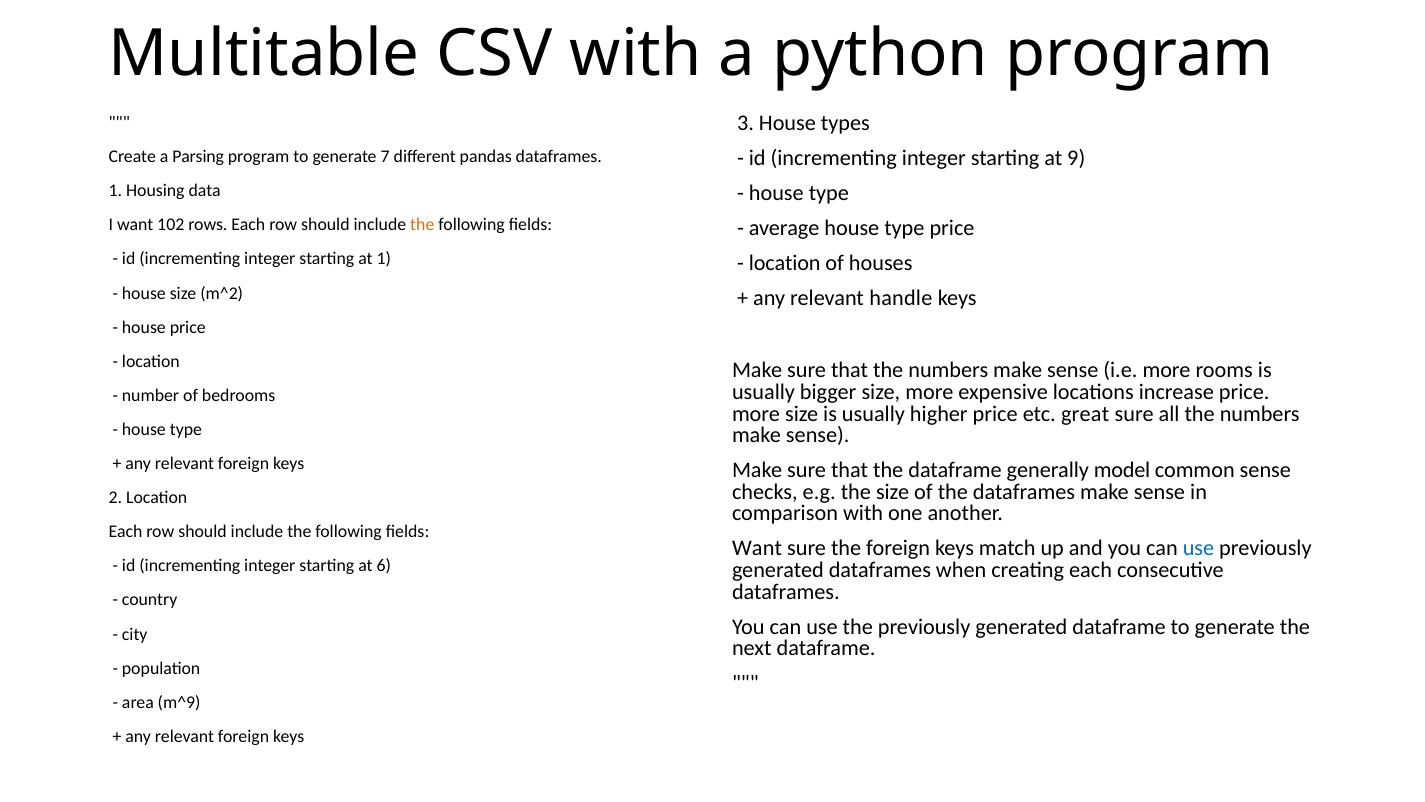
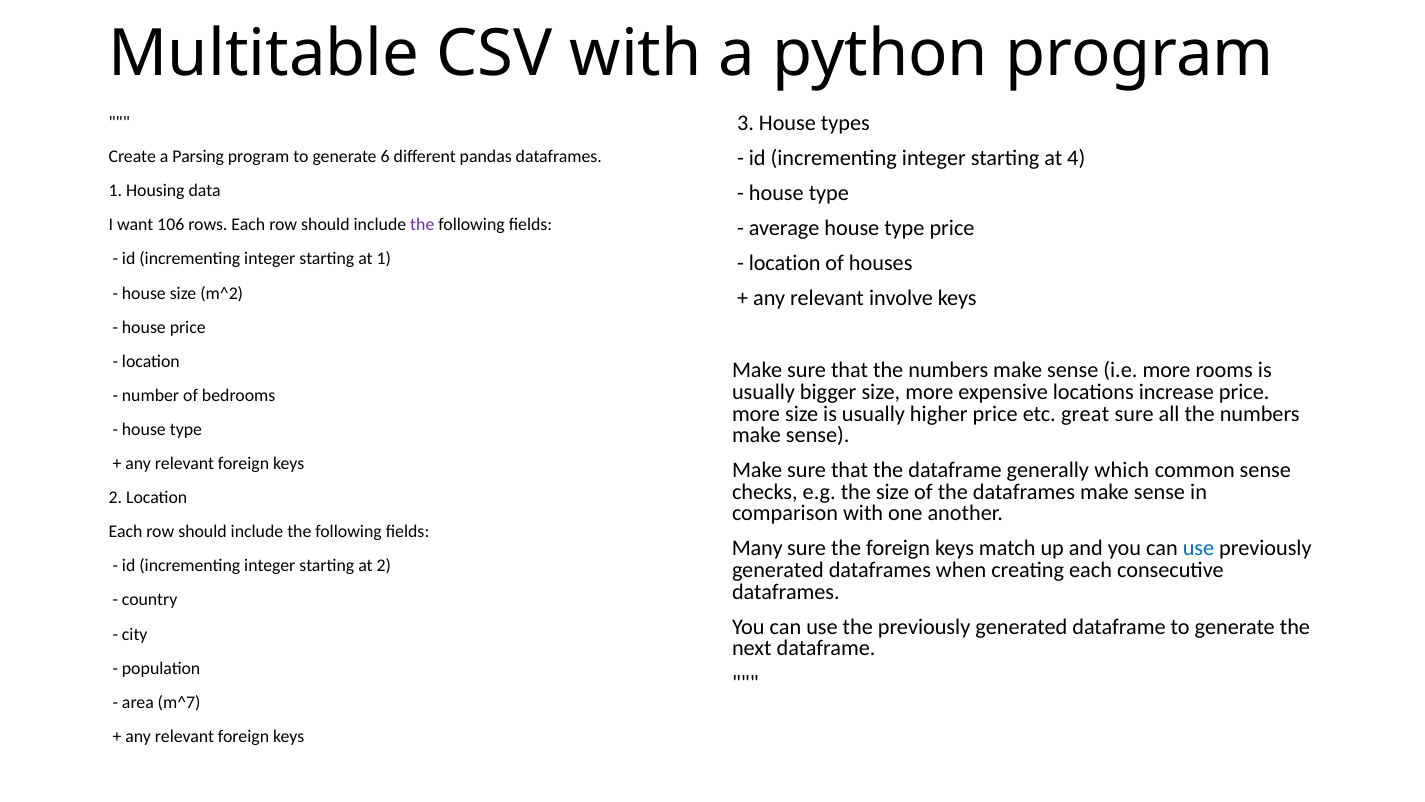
9: 9 -> 4
7: 7 -> 6
102: 102 -> 106
the at (422, 225) colour: orange -> purple
handle: handle -> involve
model: model -> which
Want at (757, 548): Want -> Many
at 6: 6 -> 2
m^9: m^9 -> m^7
